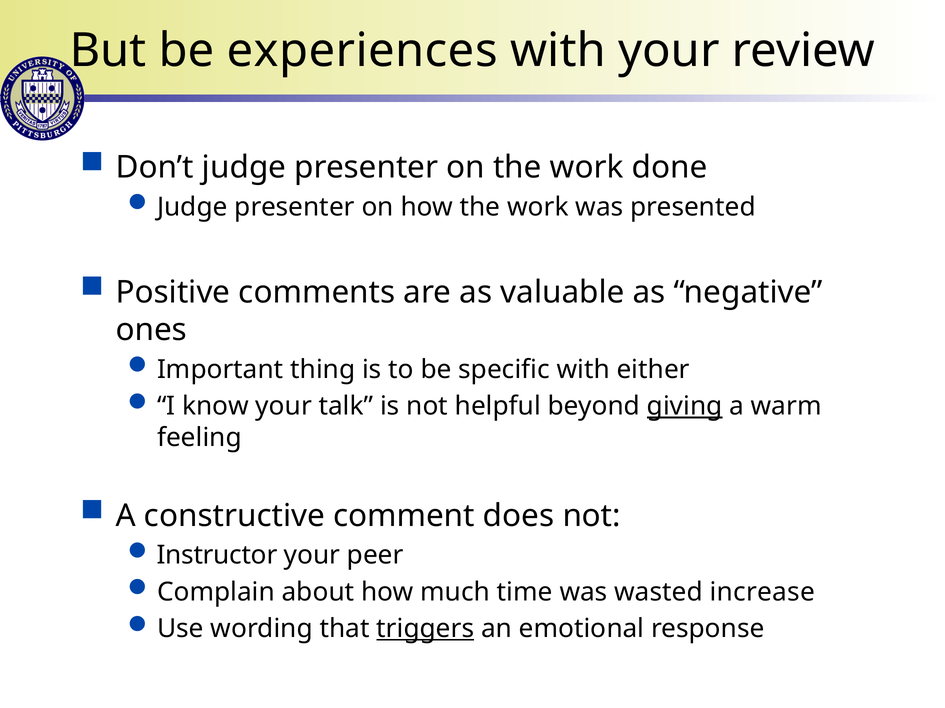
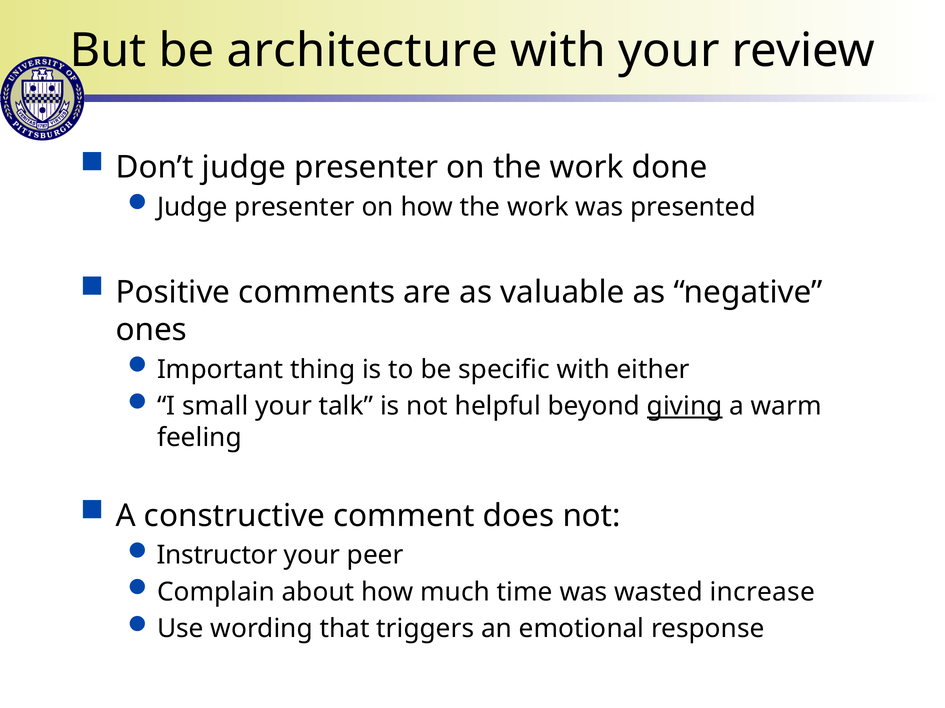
experiences: experiences -> architecture
know: know -> small
triggers underline: present -> none
